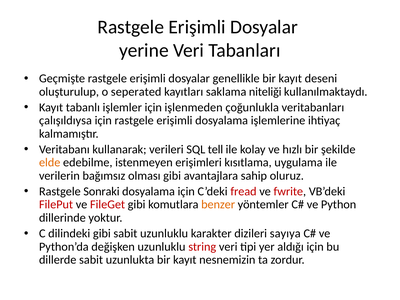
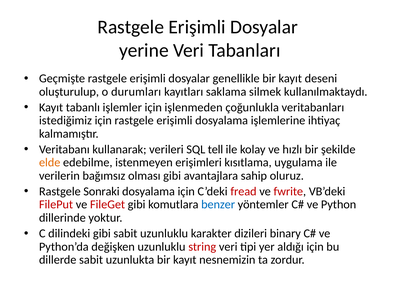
seperated: seperated -> durumları
niteliği: niteliği -> silmek
çalışıldıysa: çalışıldıysa -> istediğimiz
benzer colour: orange -> blue
sayıya: sayıya -> binary
